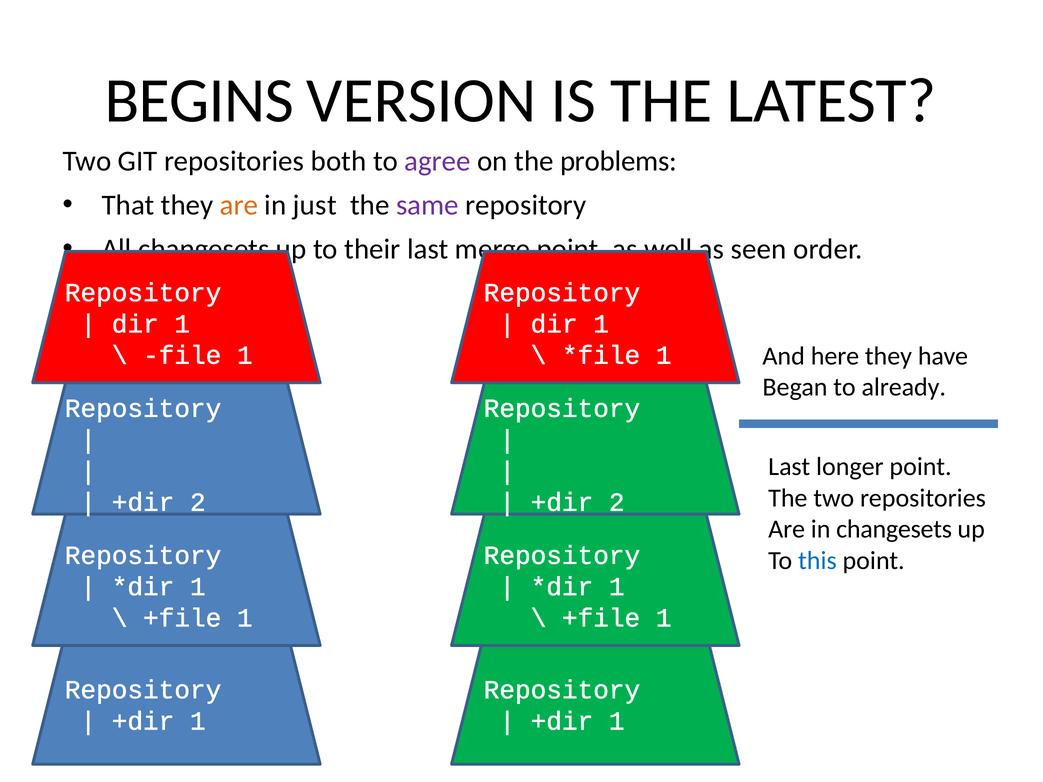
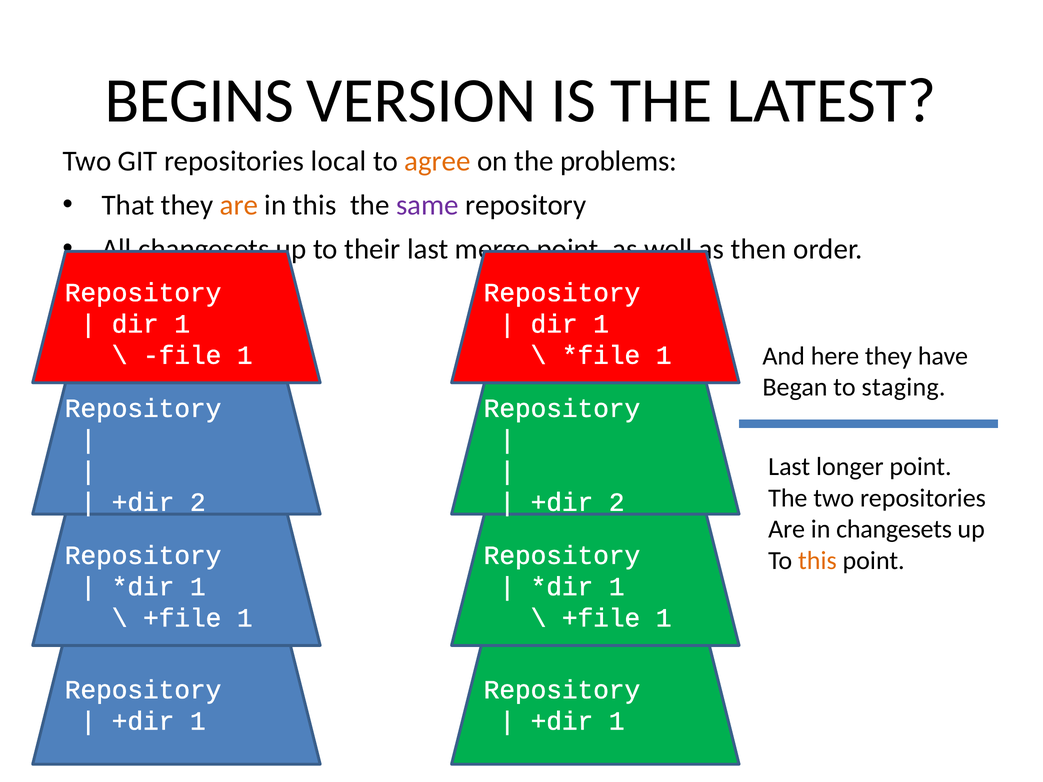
both: both -> local
agree colour: purple -> orange
in just: just -> this
seen: seen -> then
already: already -> staging
this at (817, 561) colour: blue -> orange
